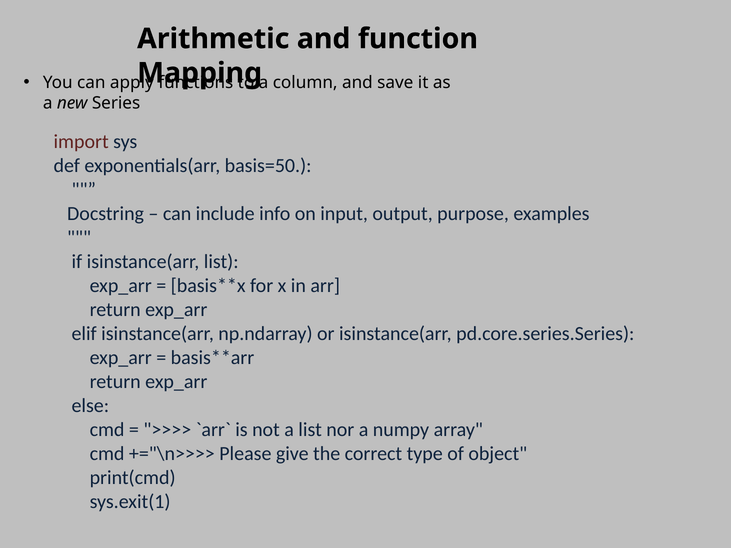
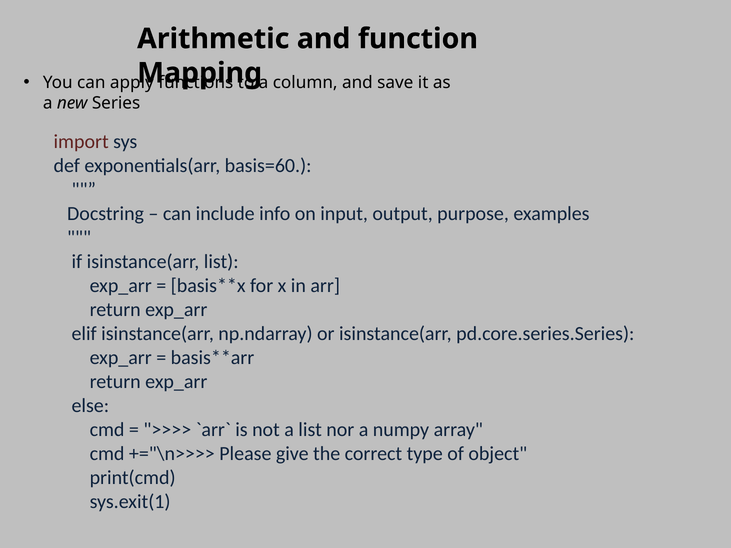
basis=50: basis=50 -> basis=60
